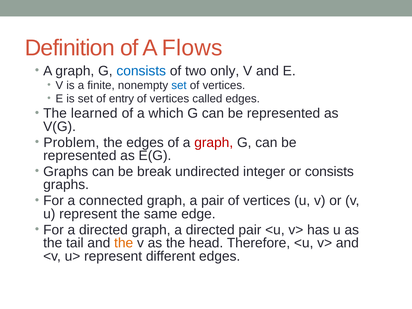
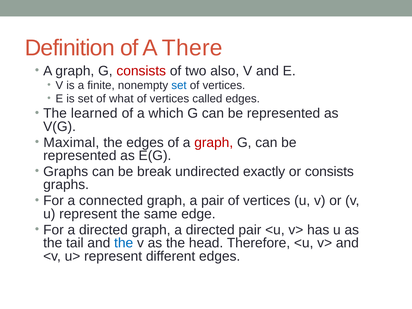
Flows: Flows -> There
consists at (141, 71) colour: blue -> red
only: only -> also
entry: entry -> what
Problem: Problem -> Maximal
integer: integer -> exactly
the at (124, 243) colour: orange -> blue
